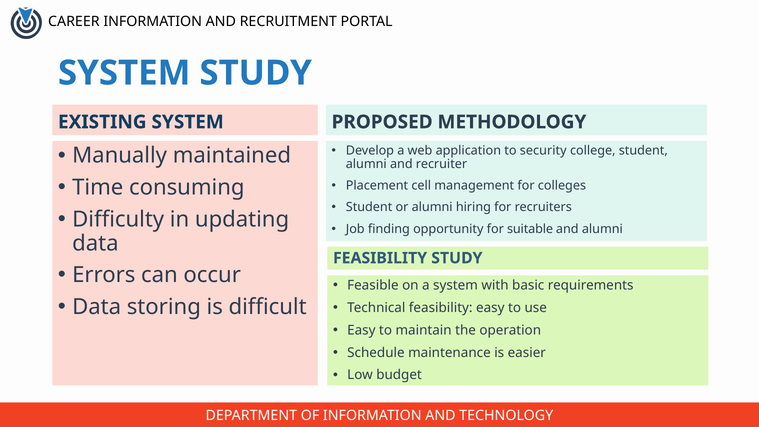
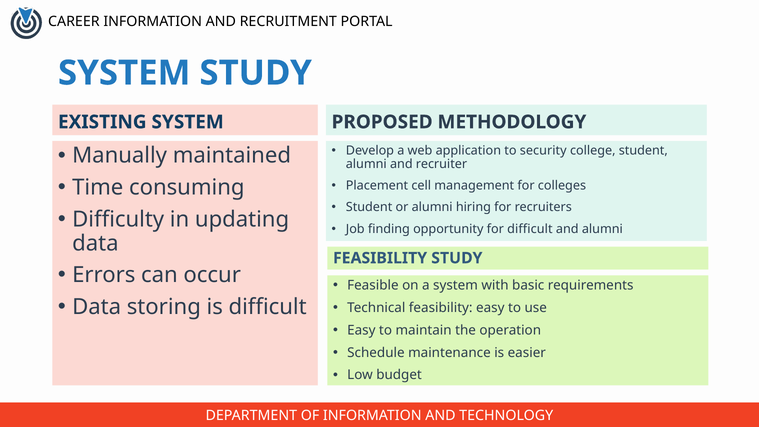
for suitable: suitable -> difficult
